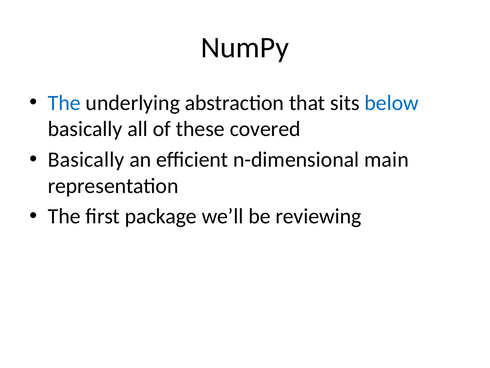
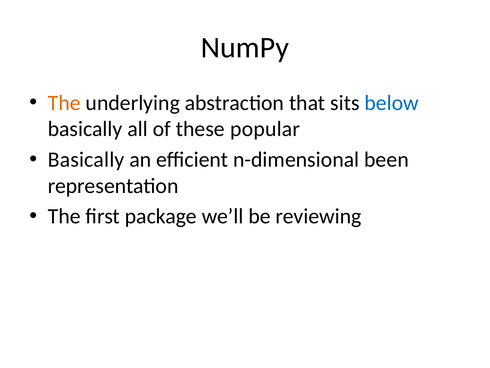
The at (64, 103) colour: blue -> orange
covered: covered -> popular
main: main -> been
